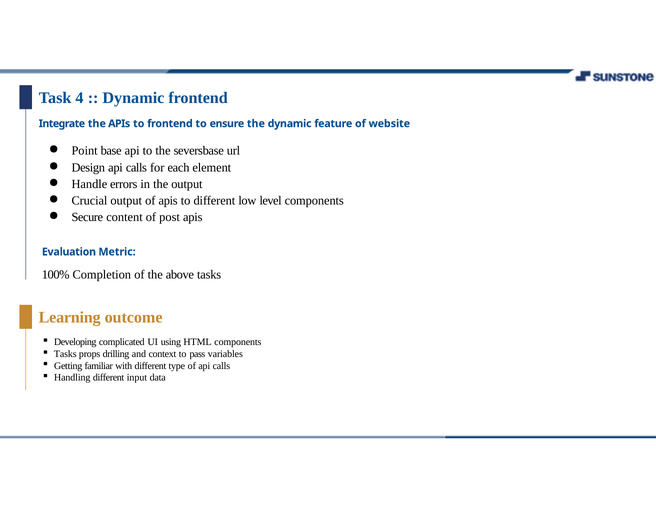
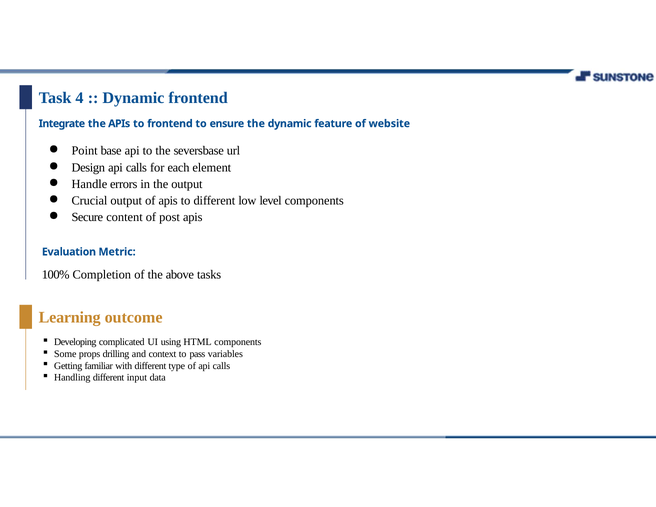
Tasks at (65, 354): Tasks -> Some
